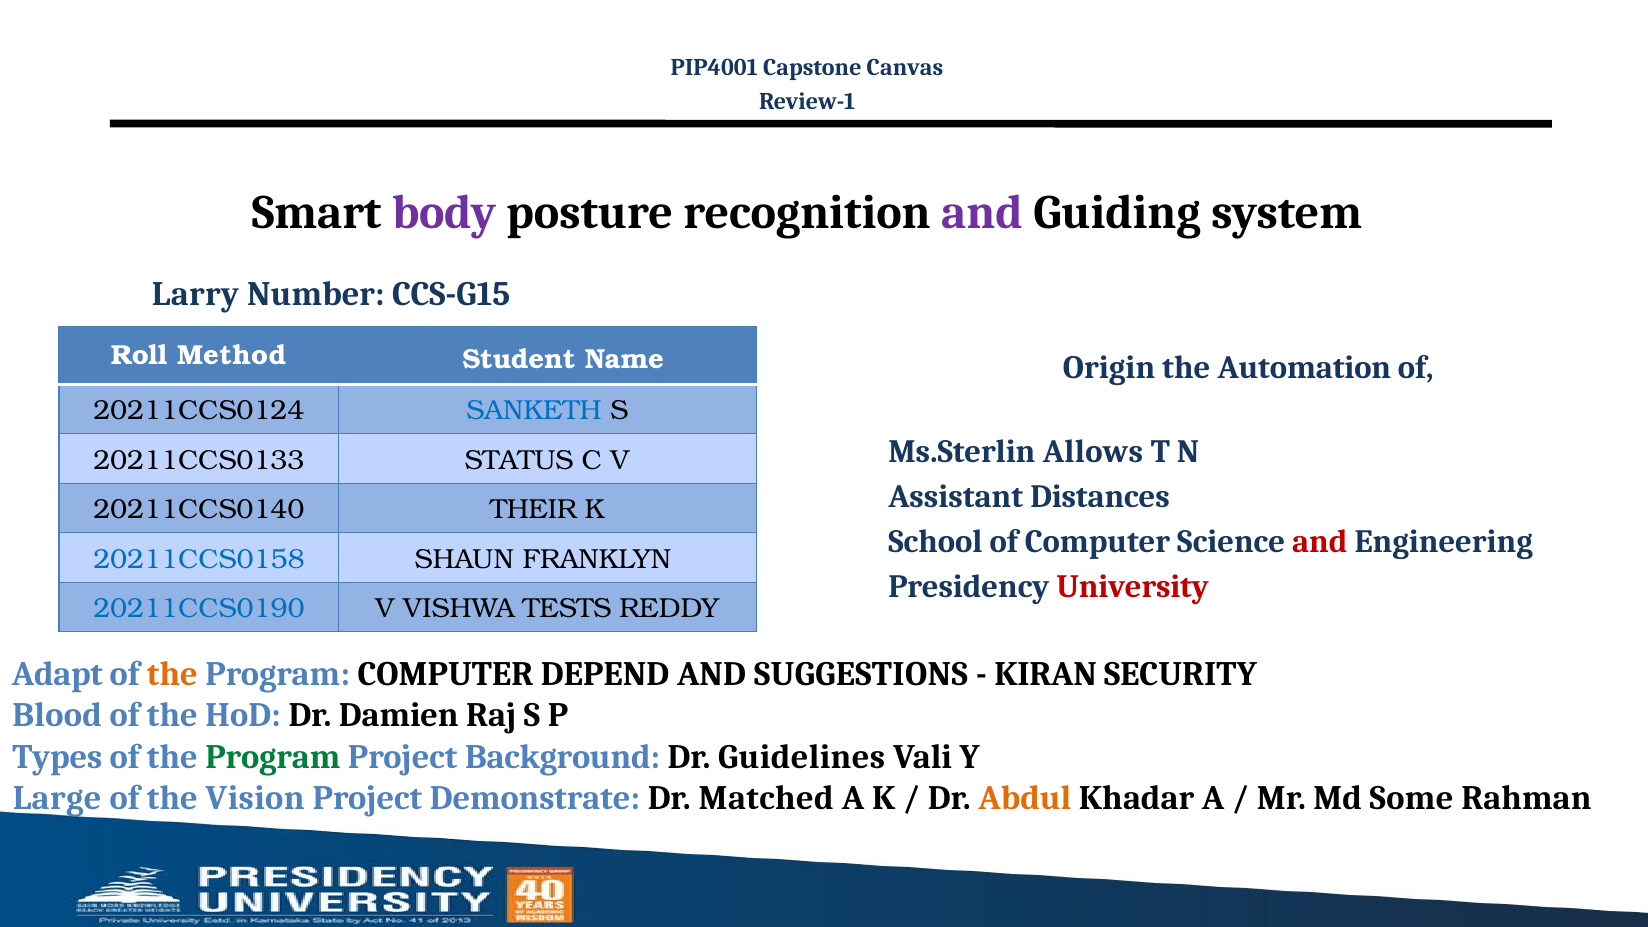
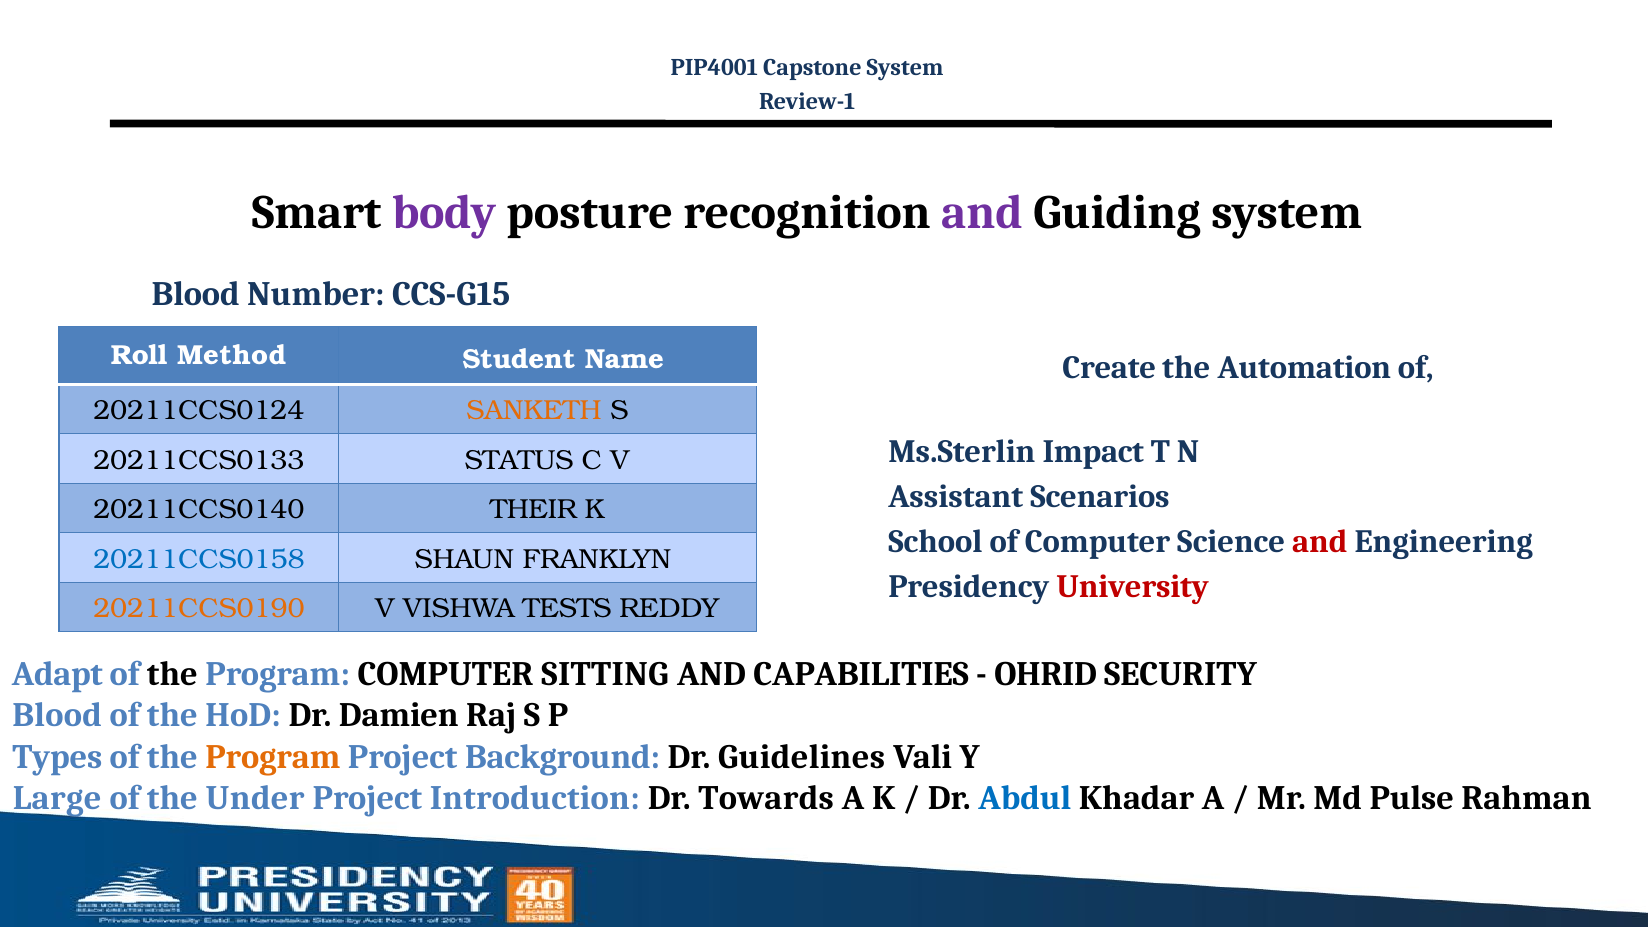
Capstone Canvas: Canvas -> System
Larry at (195, 294): Larry -> Blood
Origin: Origin -> Create
SANKETH colour: blue -> orange
Allows: Allows -> Impact
Distances: Distances -> Scenarios
20211CCS0190 colour: blue -> orange
the at (172, 674) colour: orange -> black
DEPEND: DEPEND -> SITTING
SUGGESTIONS: SUGGESTIONS -> CAPABILITIES
KIRAN: KIRAN -> OHRID
Program at (273, 757) colour: green -> orange
Vision: Vision -> Under
Demonstrate: Demonstrate -> Introduction
Matched: Matched -> Towards
Abdul colour: orange -> blue
Some: Some -> Pulse
